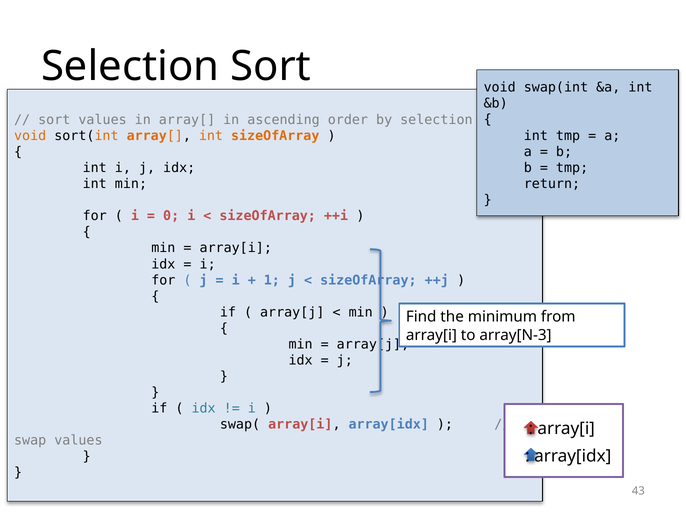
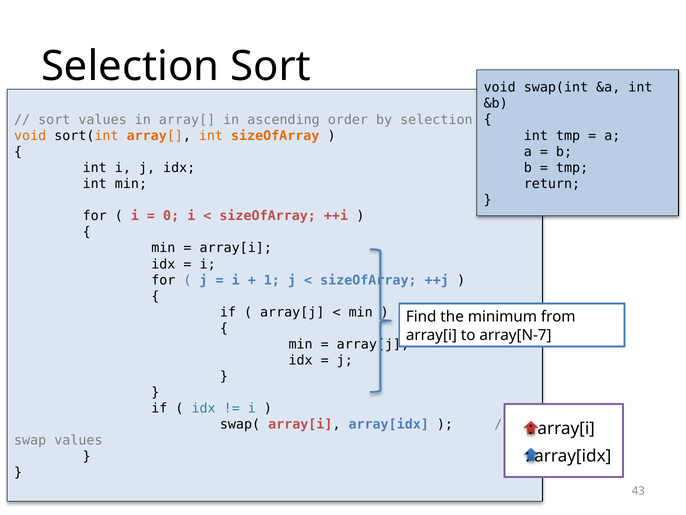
array[N-3: array[N-3 -> array[N-7
